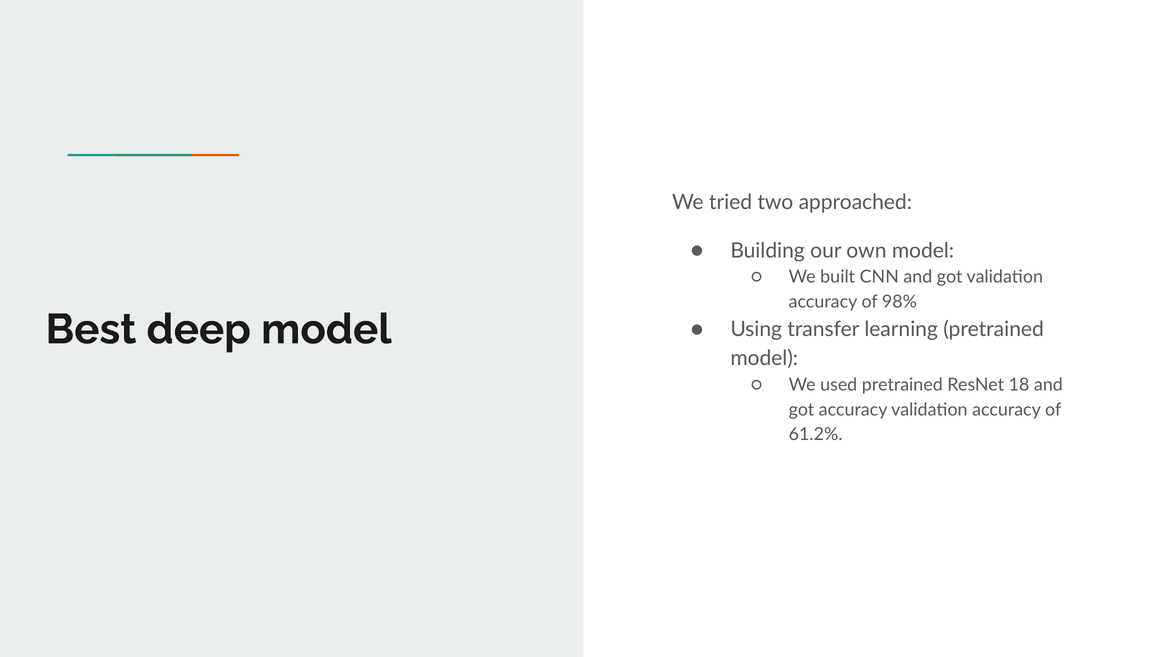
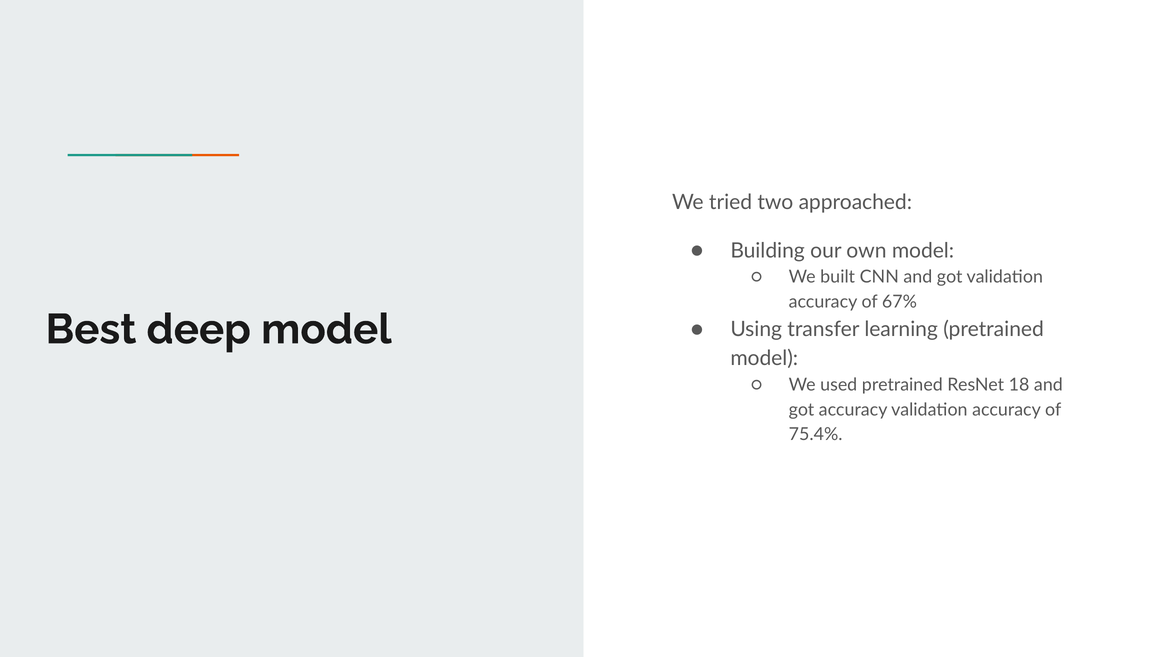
98%: 98% -> 67%
61.2%: 61.2% -> 75.4%
